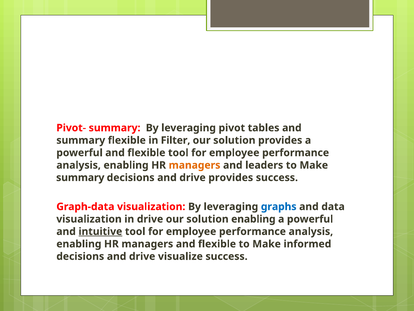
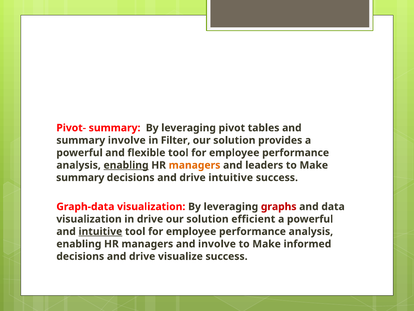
summary flexible: flexible -> involve
enabling at (126, 165) underline: none -> present
drive provides: provides -> intuitive
graphs colour: blue -> red
solution enabling: enabling -> efficient
managers and flexible: flexible -> involve
